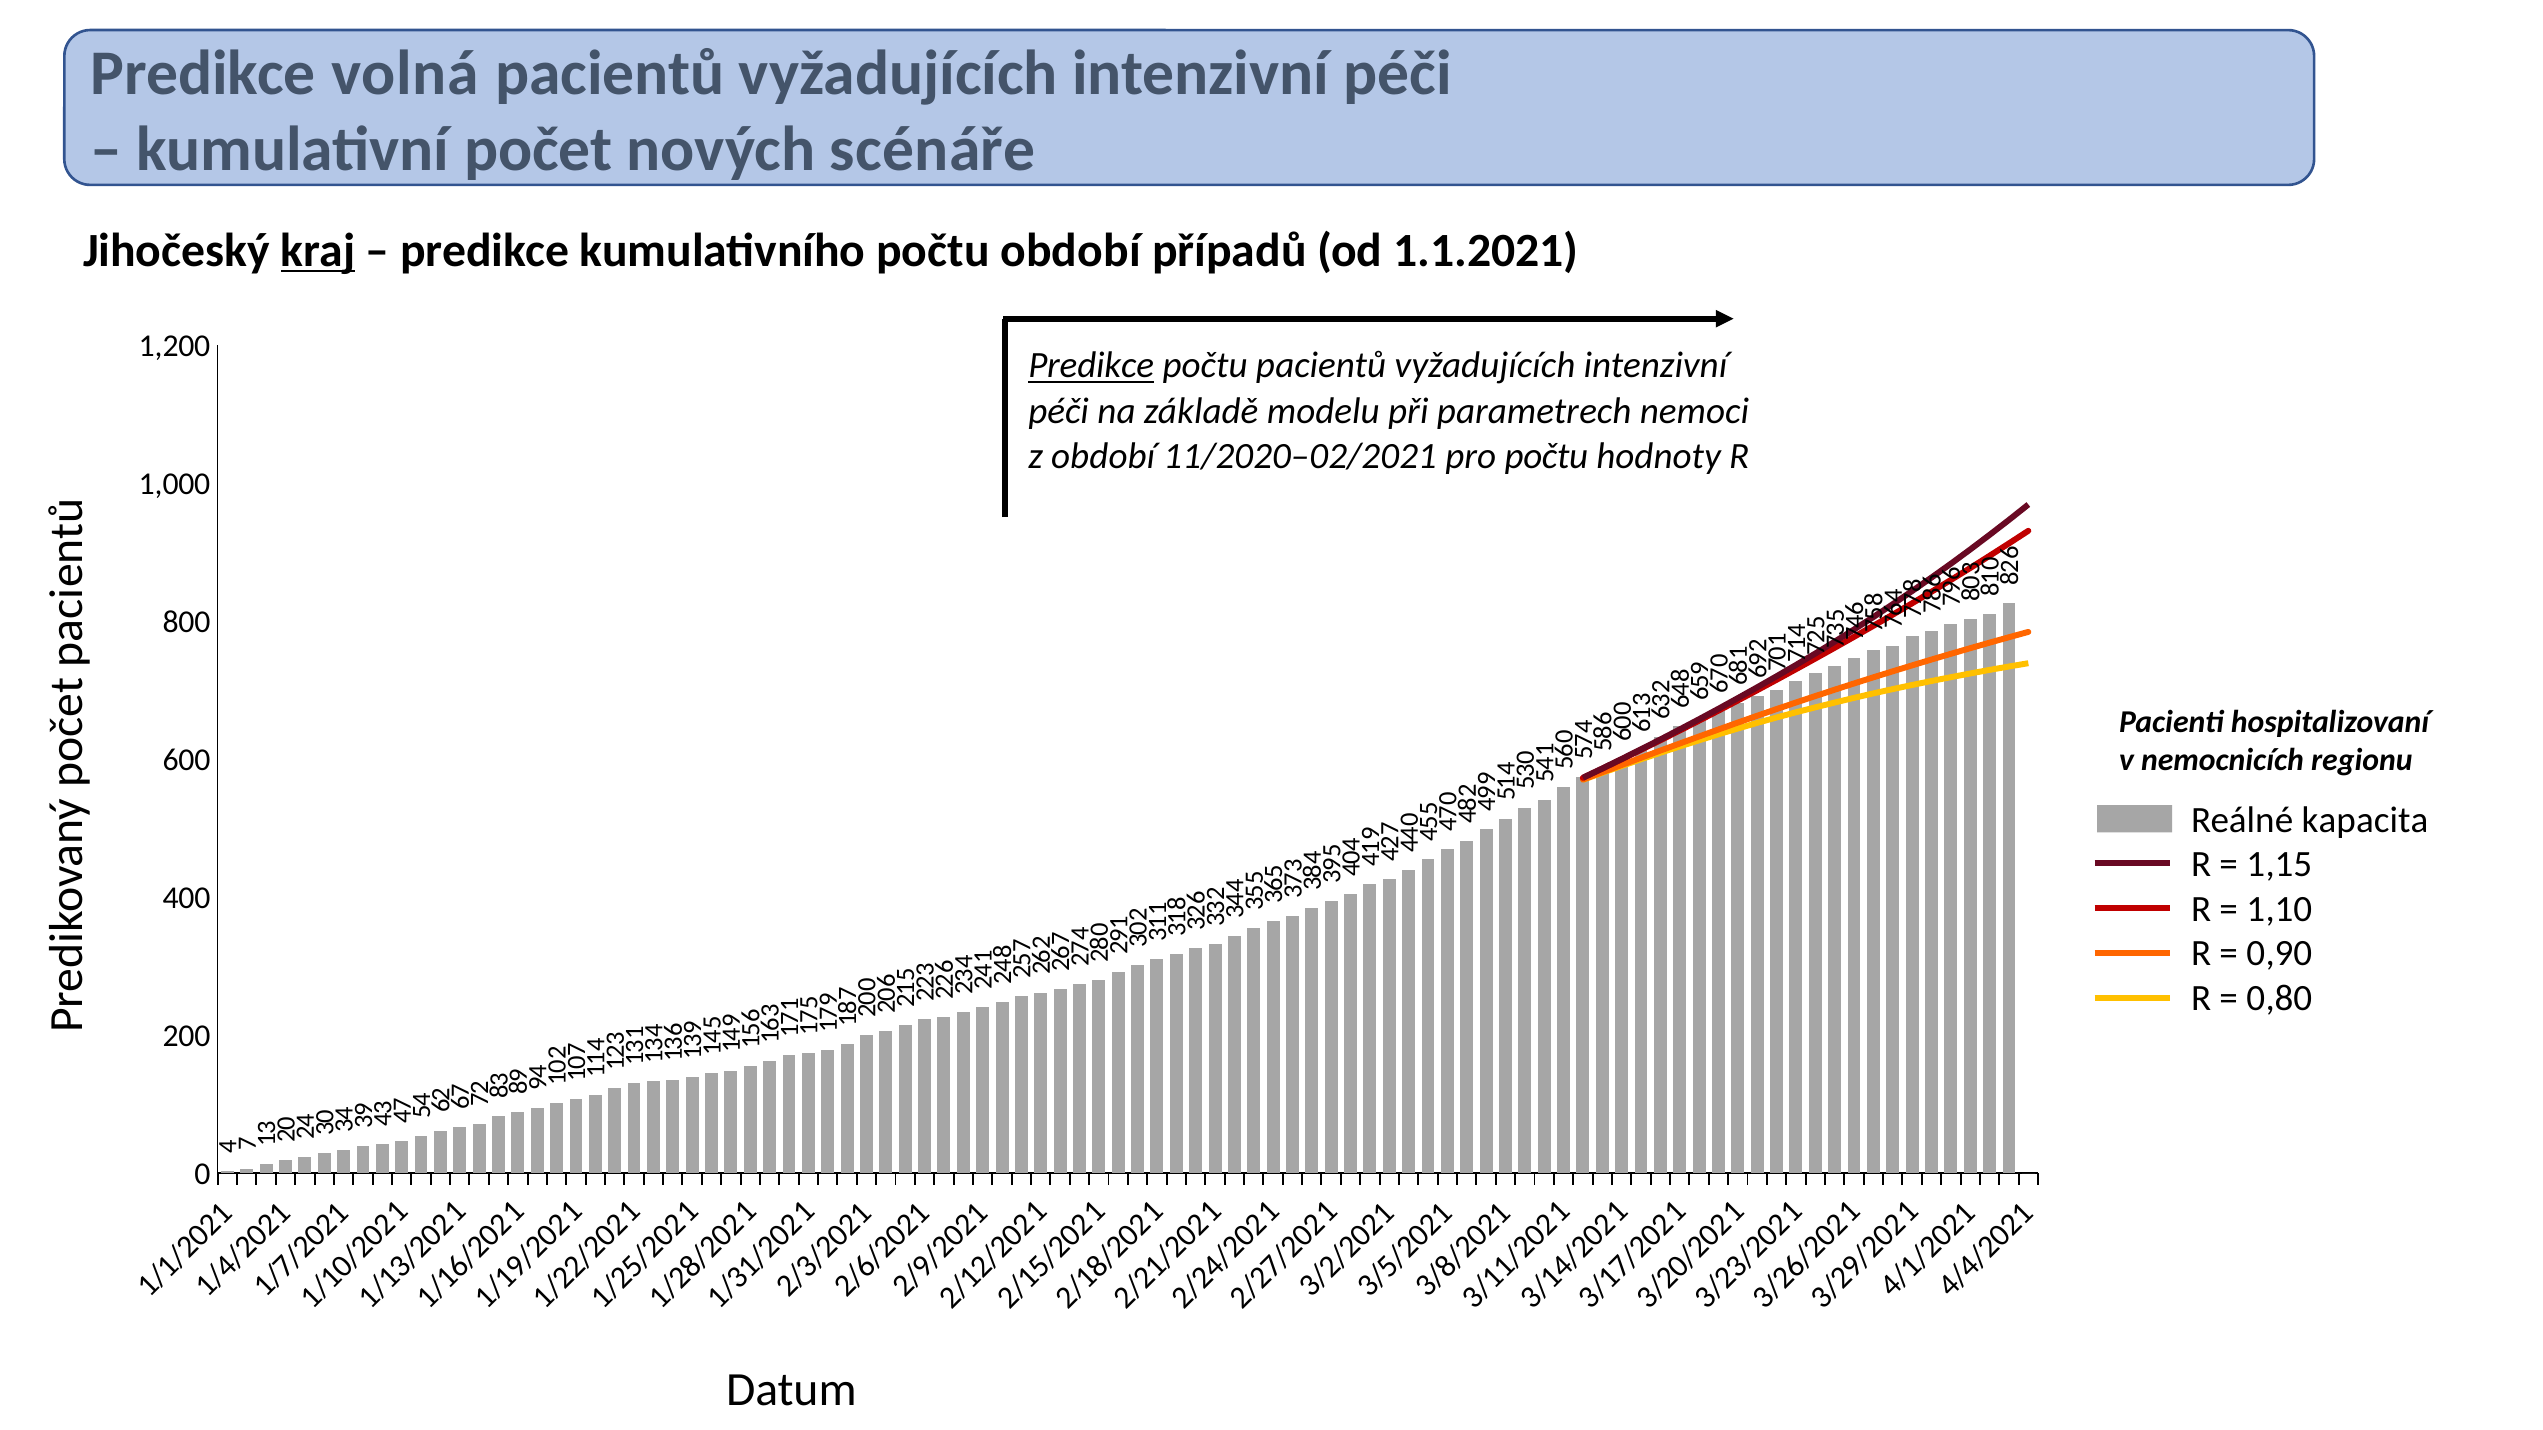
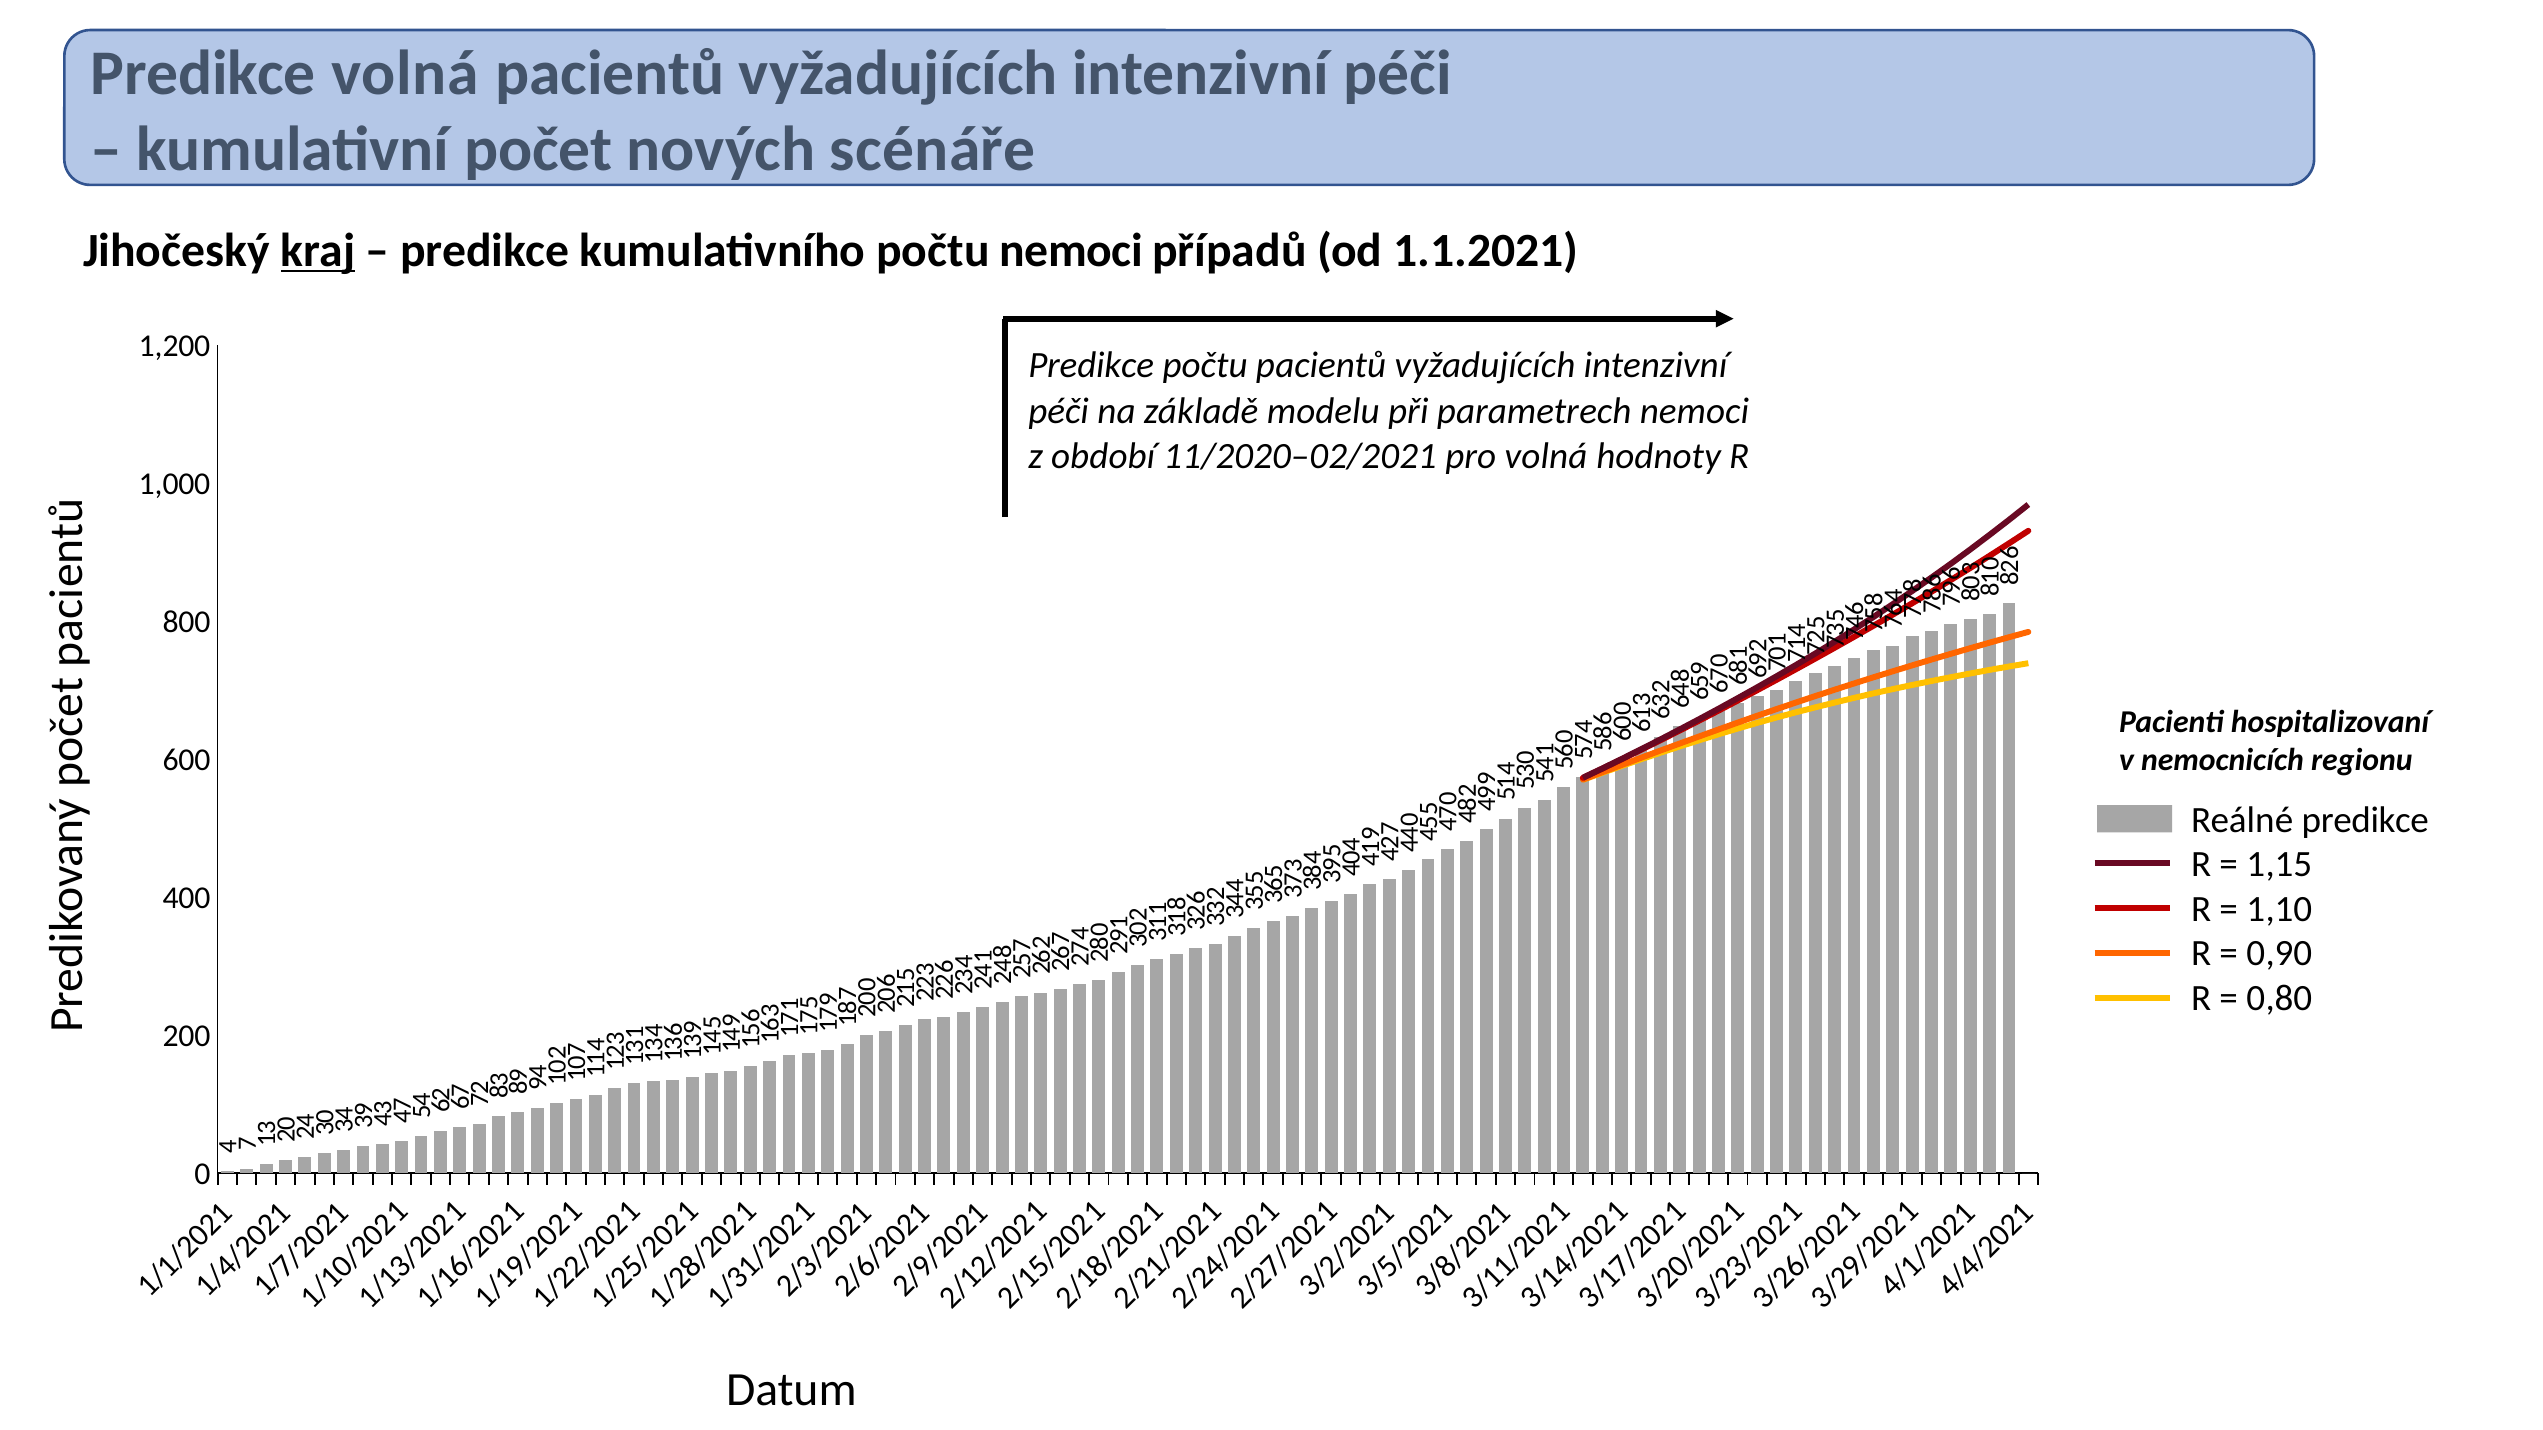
počtu období: období -> nemoci
Predikce at (1091, 366) underline: present -> none
pro počtu: počtu -> volná
Reálné kapacita: kapacita -> predikce
